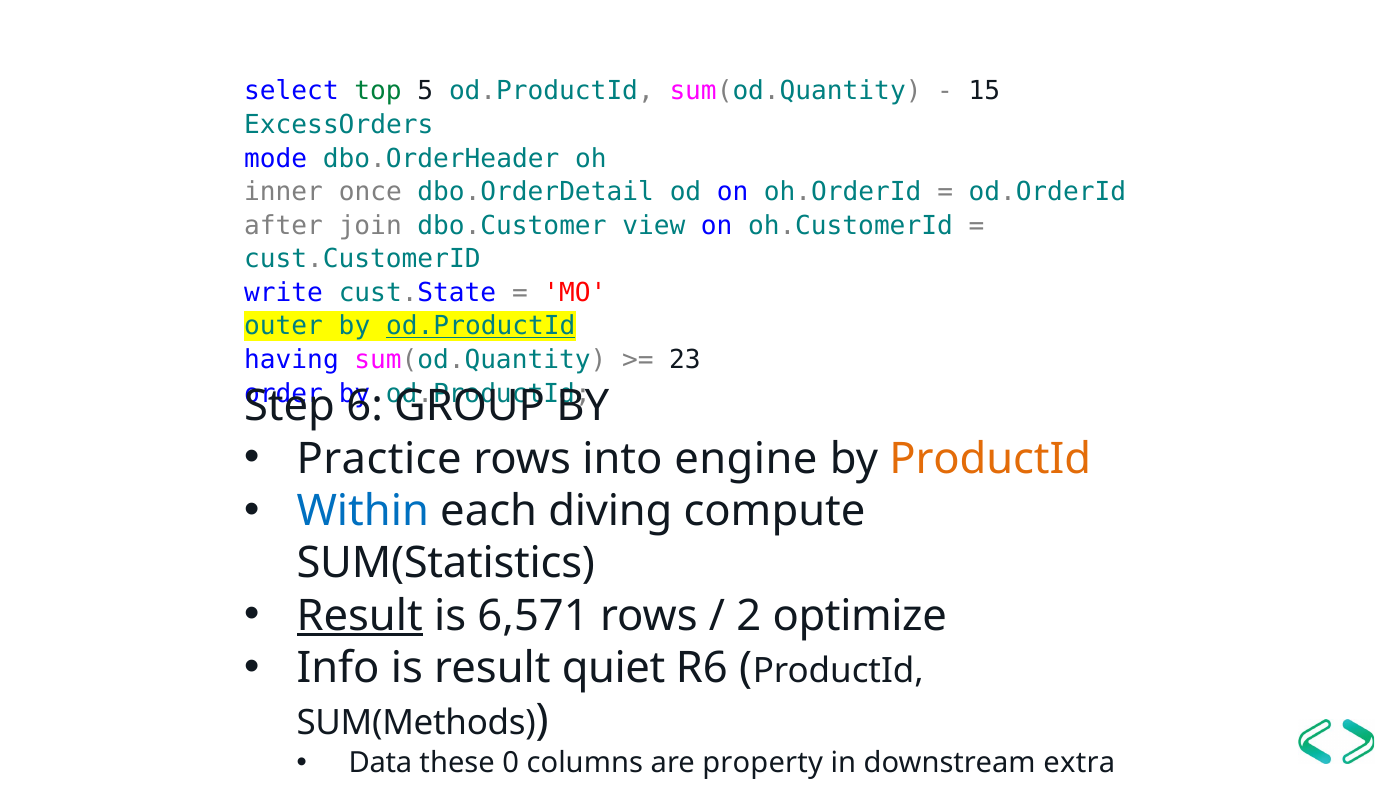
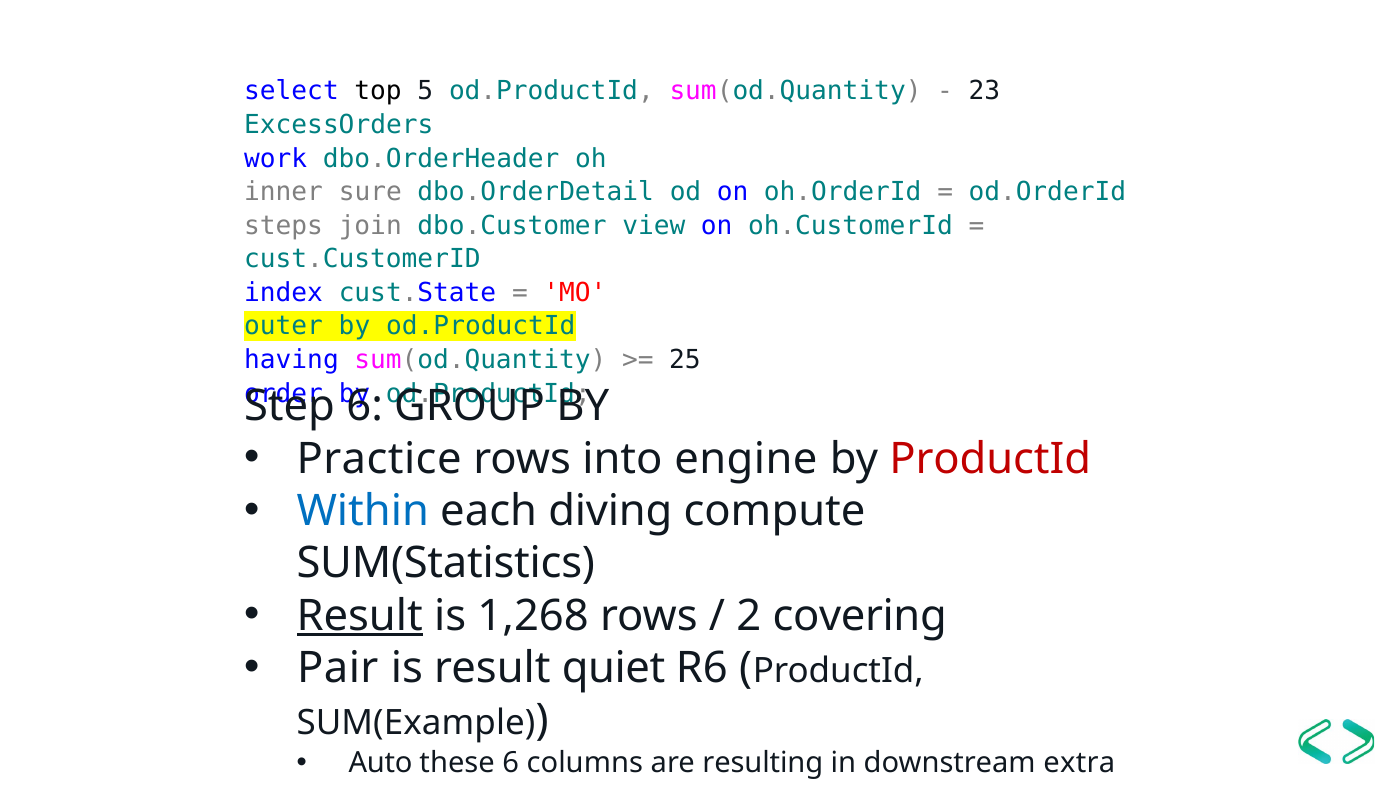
top colour: green -> black
15: 15 -> 23
mode: mode -> work
once: once -> sure
after: after -> steps
write: write -> index
od.ProductId at (481, 326) underline: present -> none
23: 23 -> 25
ProductId at (990, 459) colour: orange -> red
6,571: 6,571 -> 1,268
optimize: optimize -> covering
Info: Info -> Pair
SUM(Methods: SUM(Methods -> SUM(Example
Data: Data -> Auto
these 0: 0 -> 6
property: property -> resulting
